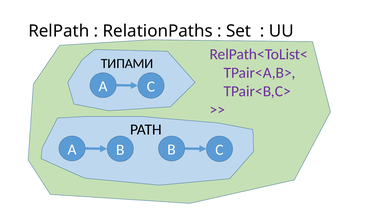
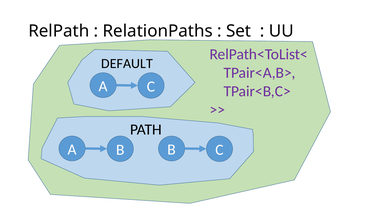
ТИПАМИ: ТИПАМИ -> DEFAULT
